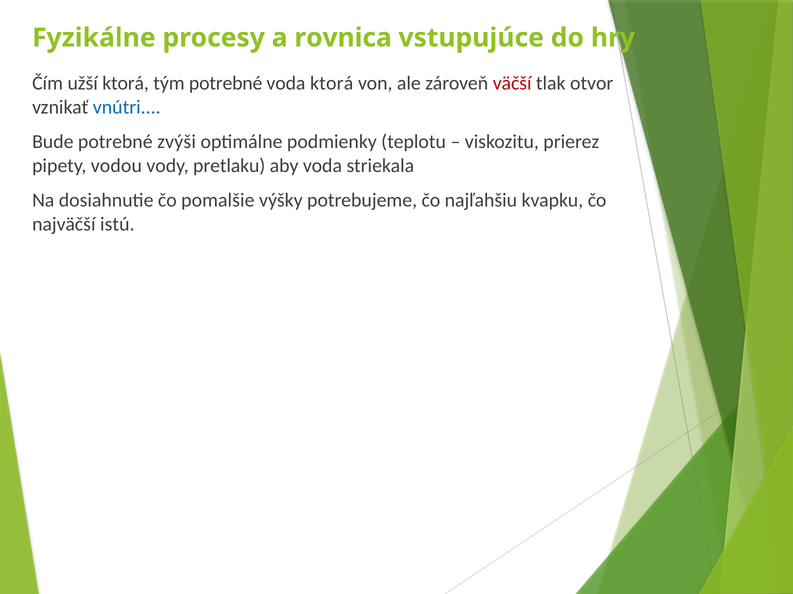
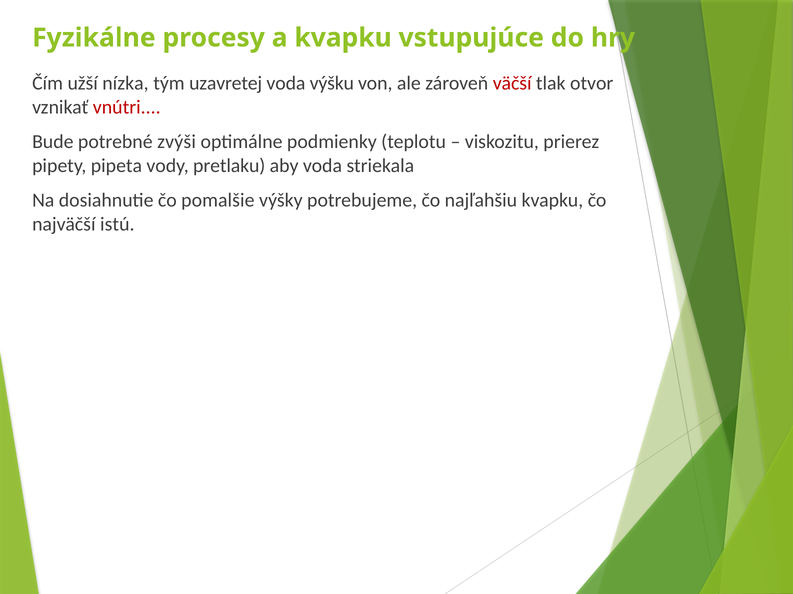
a rovnica: rovnica -> kvapku
užší ktorá: ktorá -> nízka
tým potrebné: potrebné -> uzavretej
voda ktorá: ktorá -> výšku
vnútri colour: blue -> red
vodou: vodou -> pipeta
